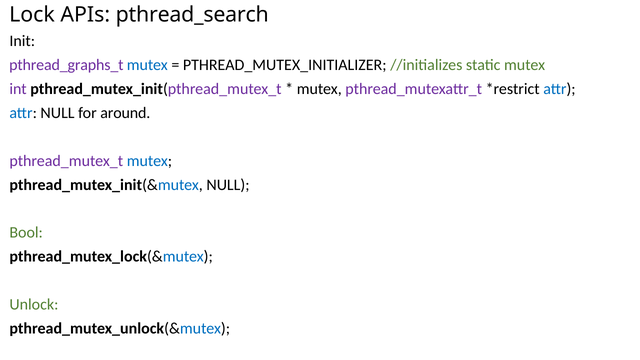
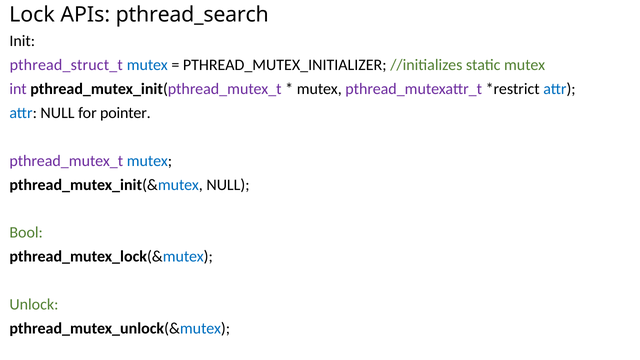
pthread_graphs_t: pthread_graphs_t -> pthread_struct_t
around: around -> pointer
